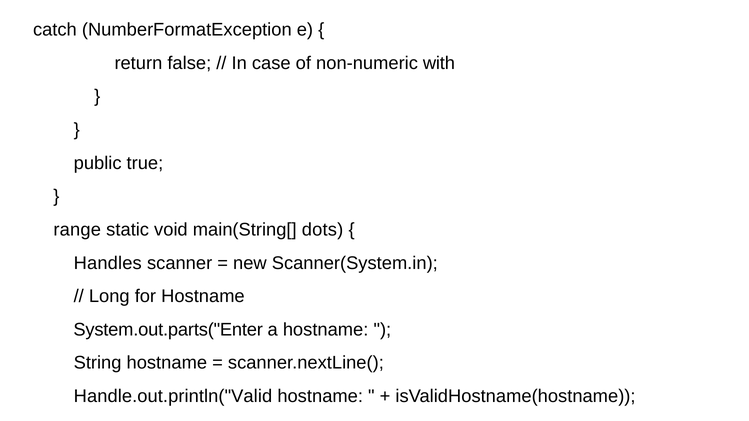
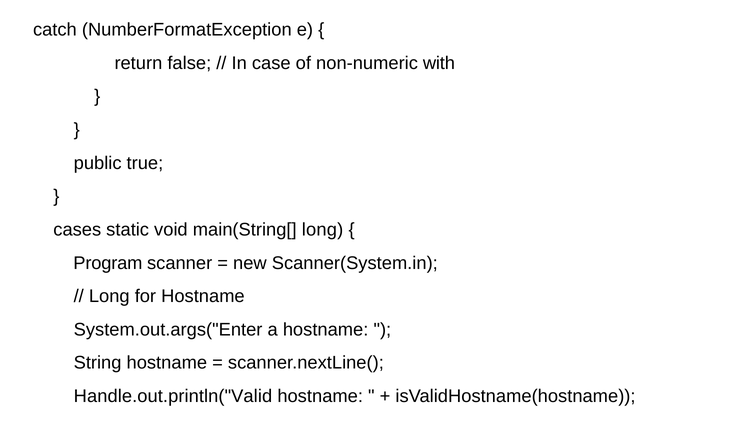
range: range -> cases
main(String[ dots: dots -> long
Handles: Handles -> Program
System.out.parts("Enter: System.out.parts("Enter -> System.out.args("Enter
